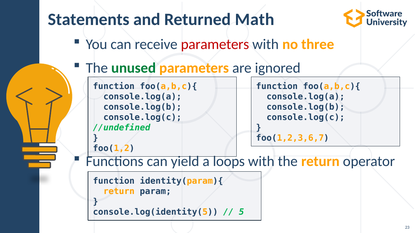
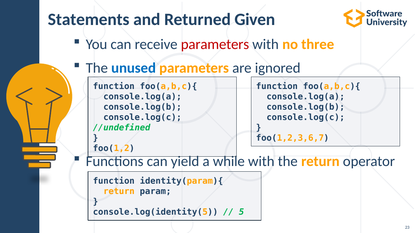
Math: Math -> Given
unused colour: green -> blue
loops: loops -> while
